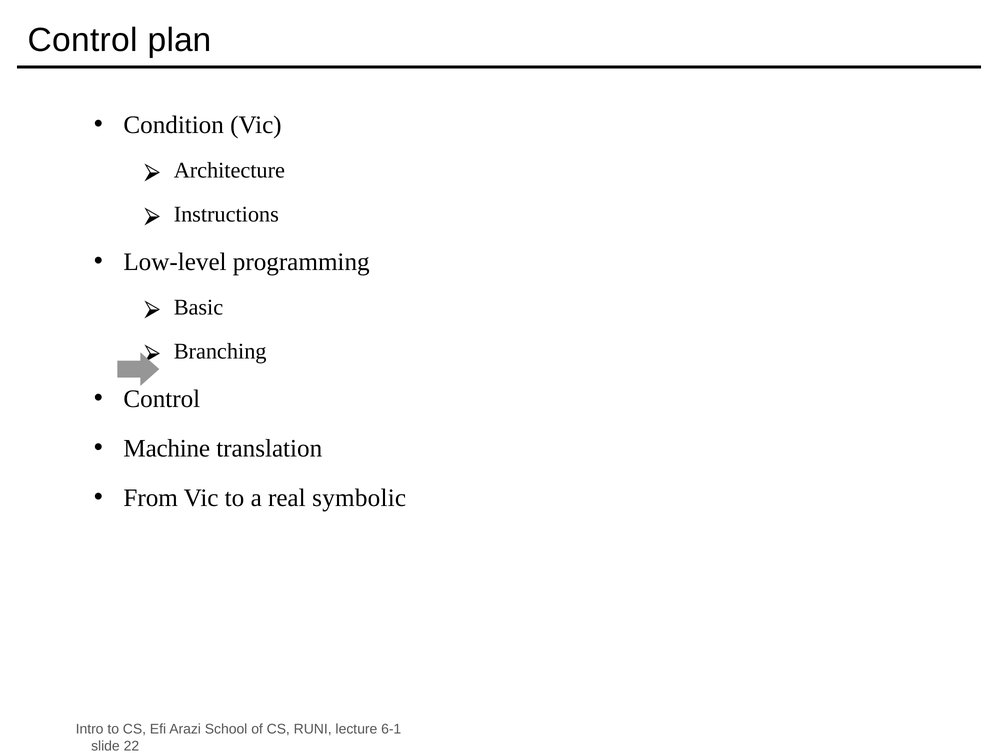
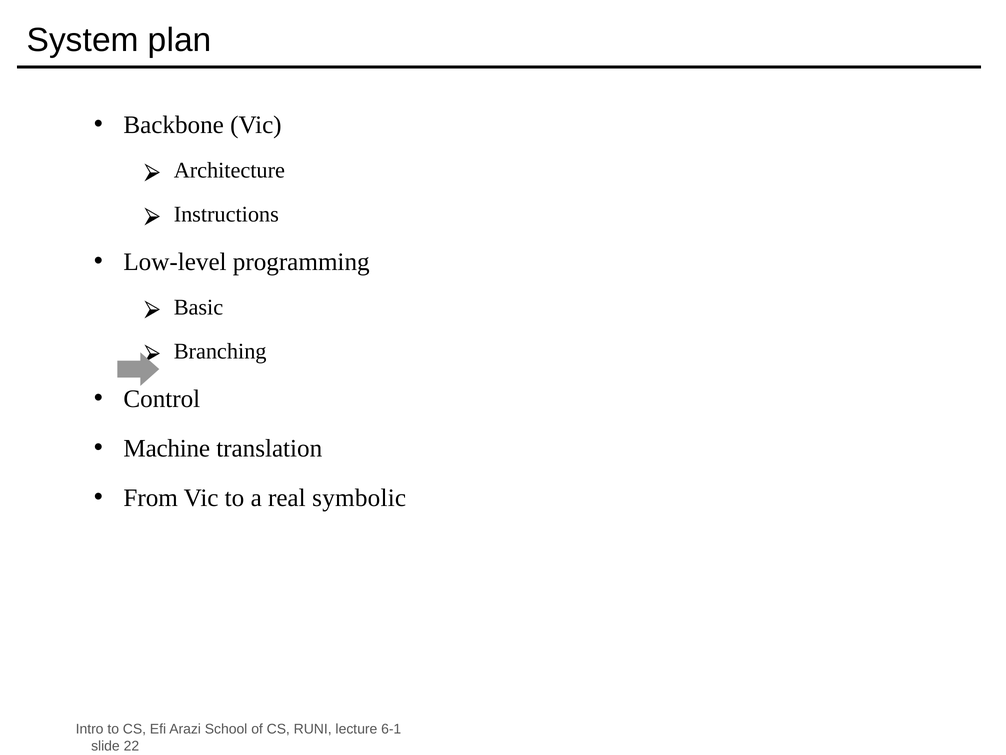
Control at (83, 40): Control -> System
Condition: Condition -> Backbone
